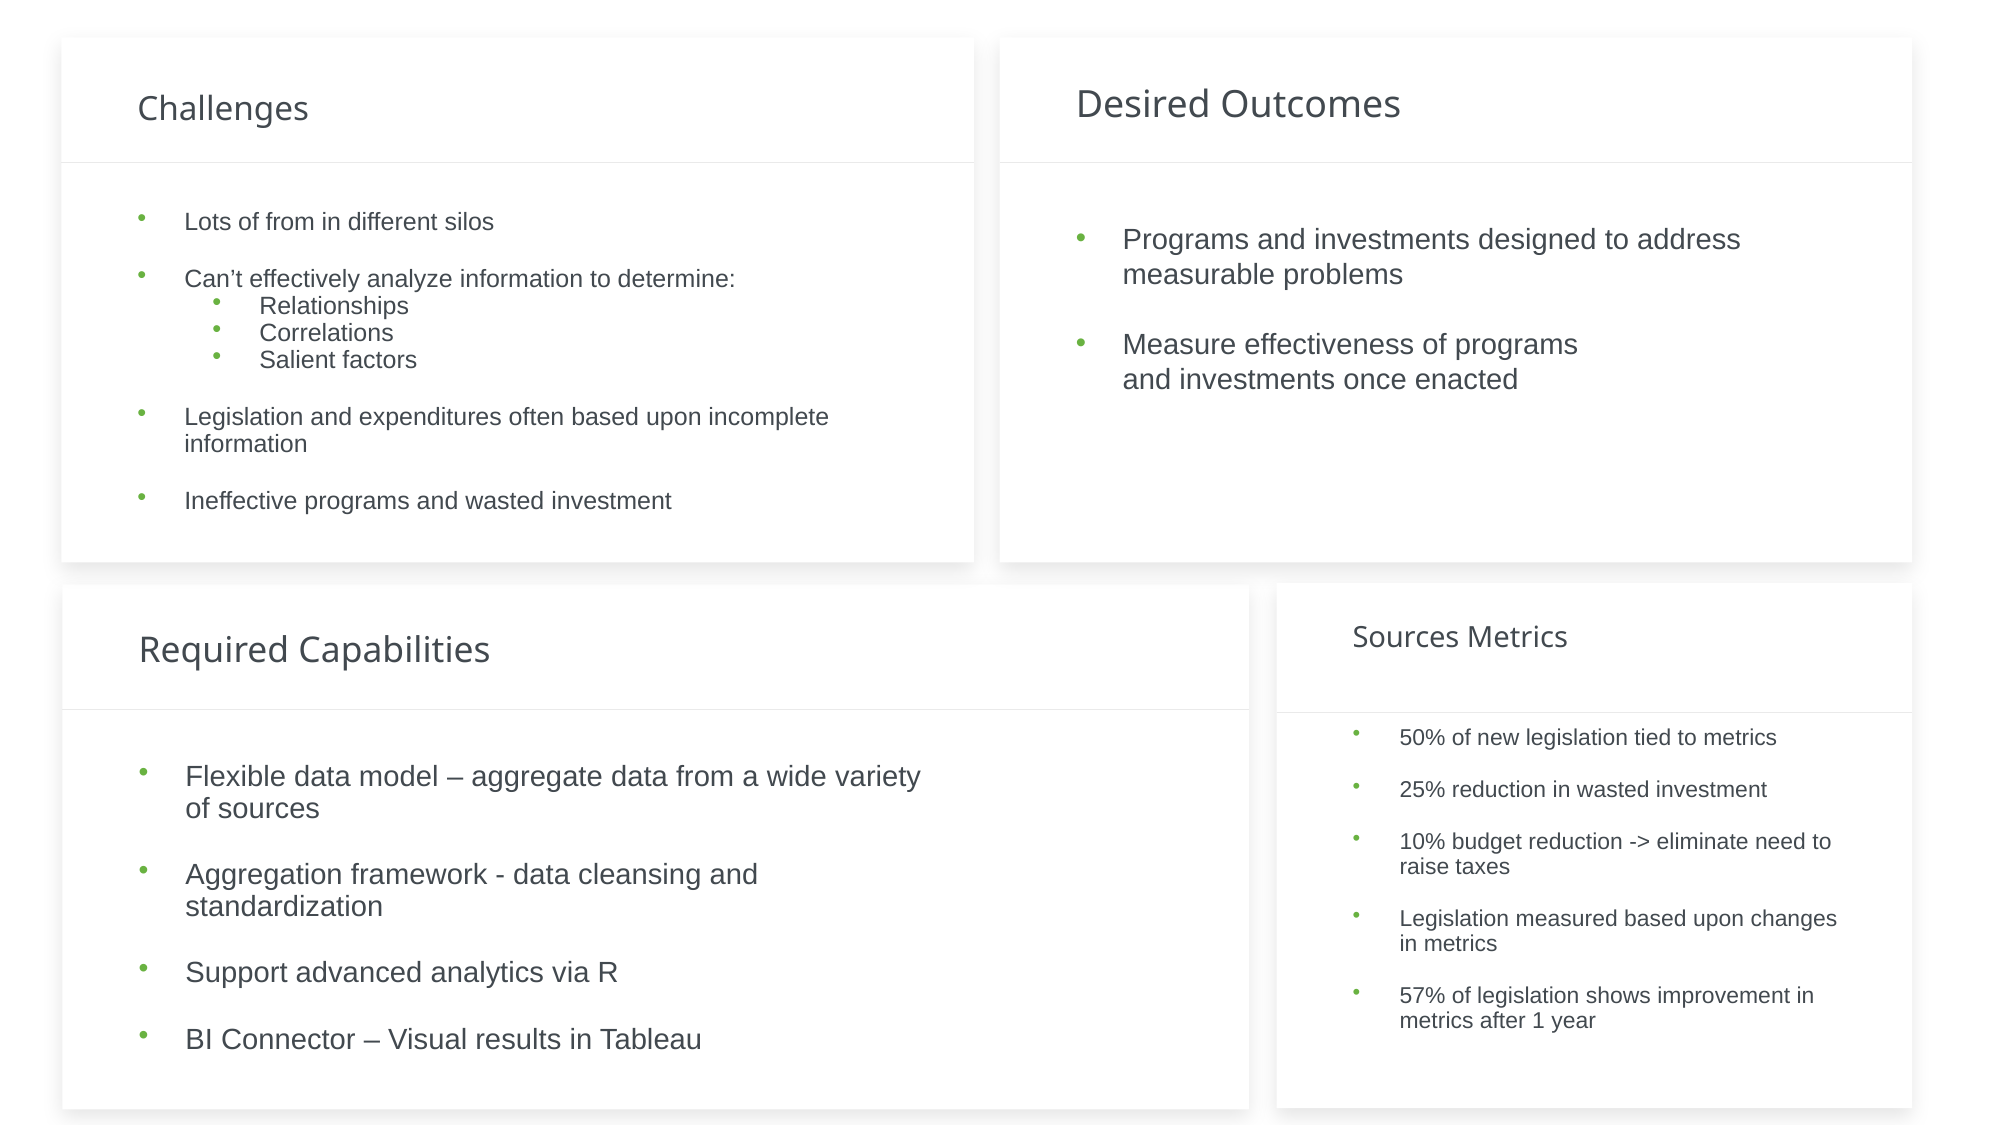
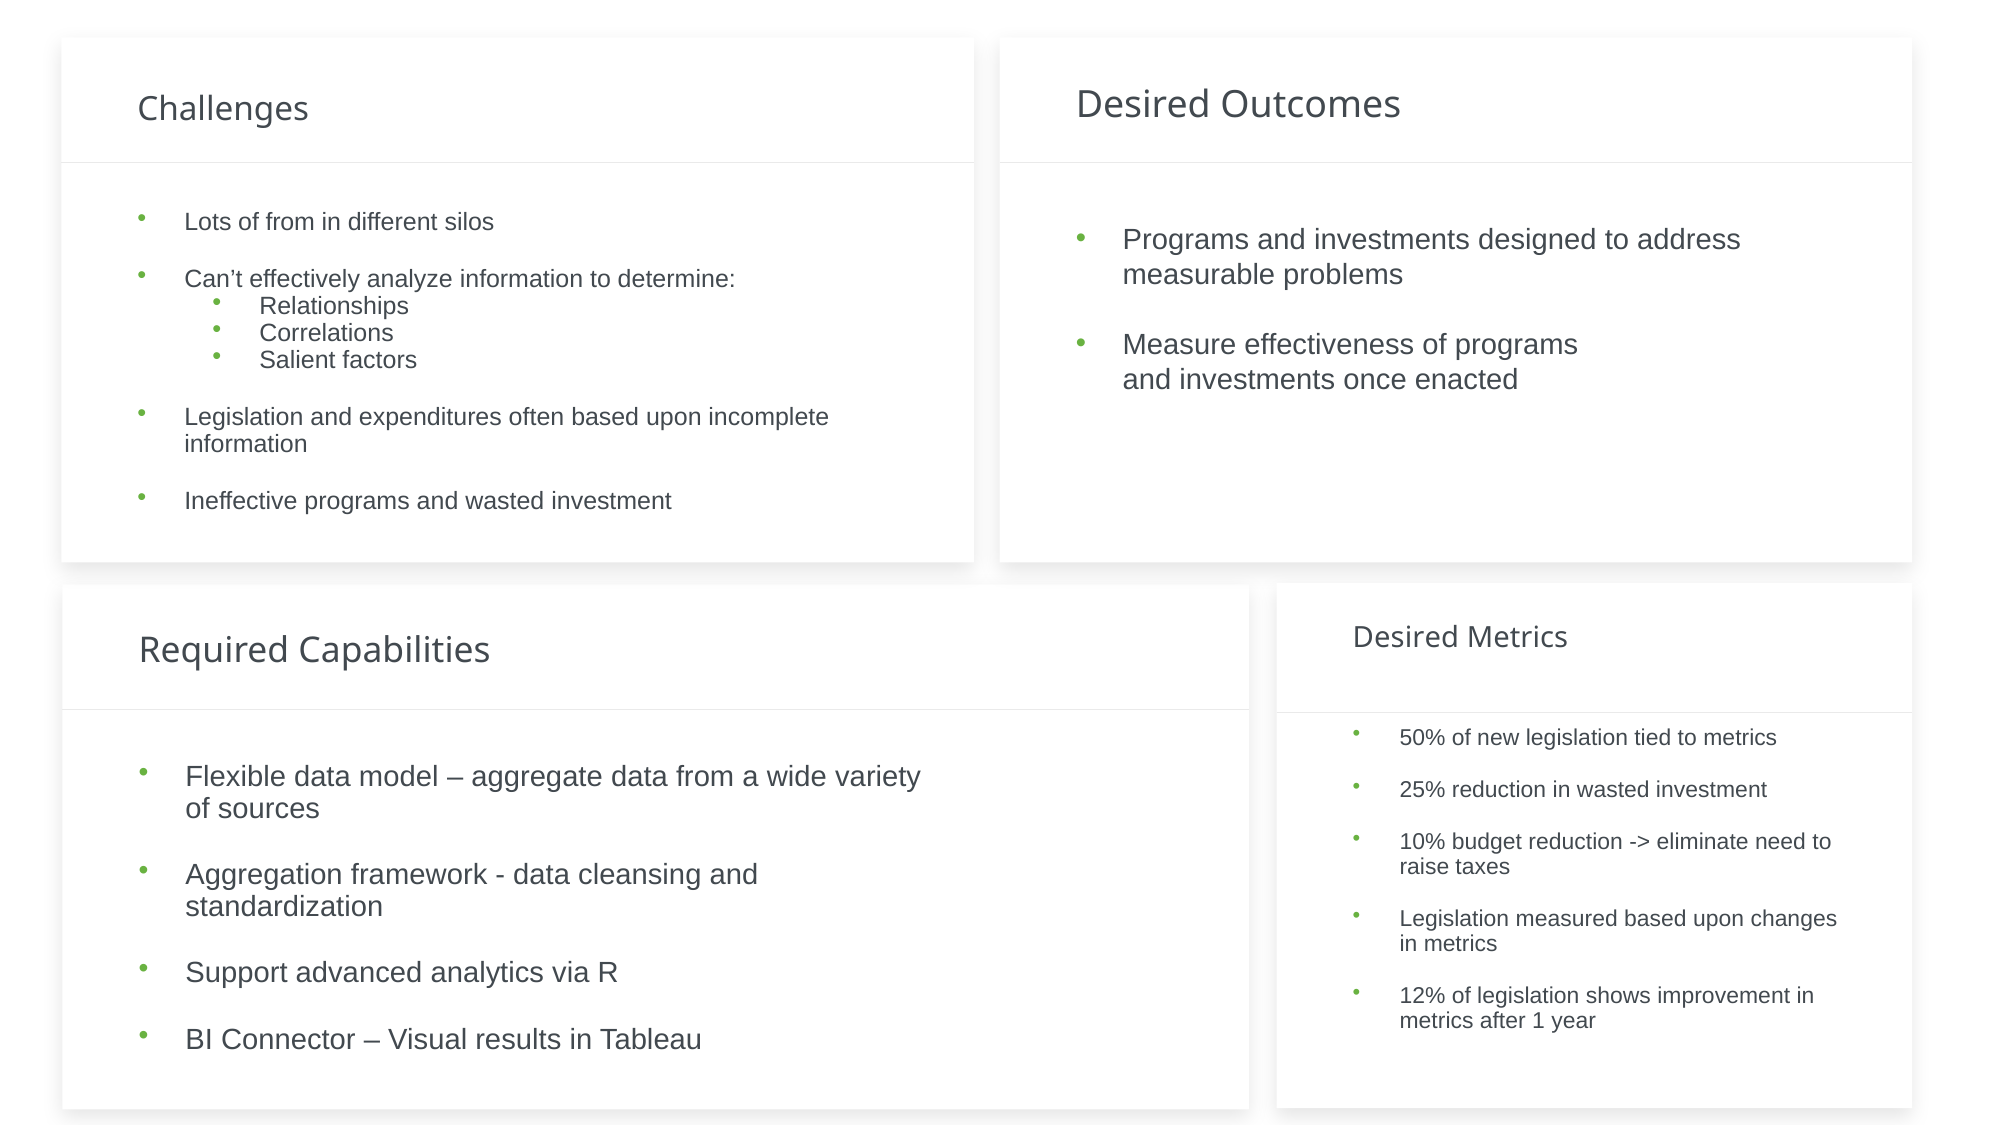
Sources at (1406, 638): Sources -> Desired
57%: 57% -> 12%
